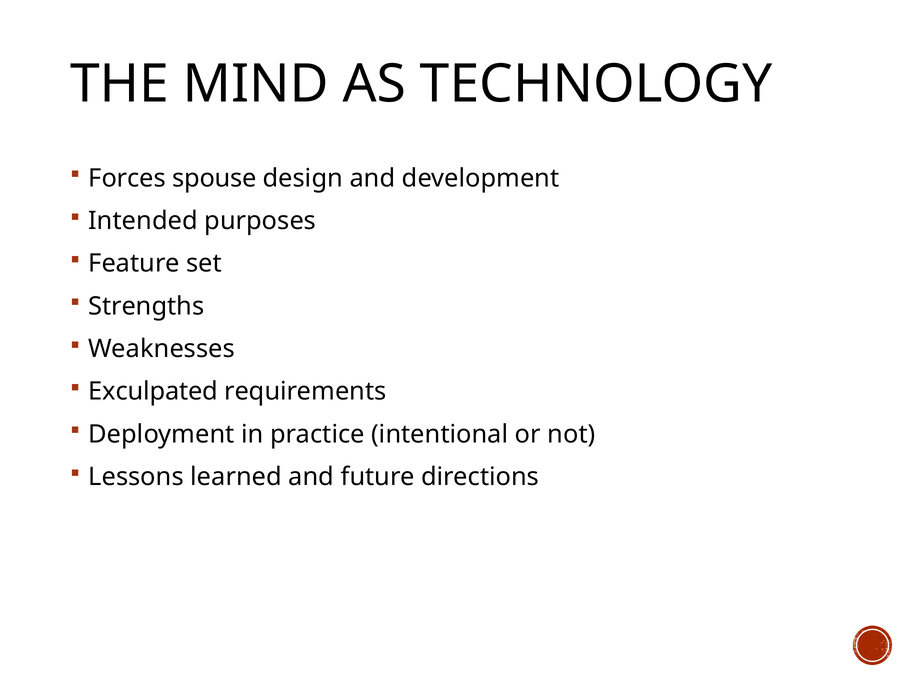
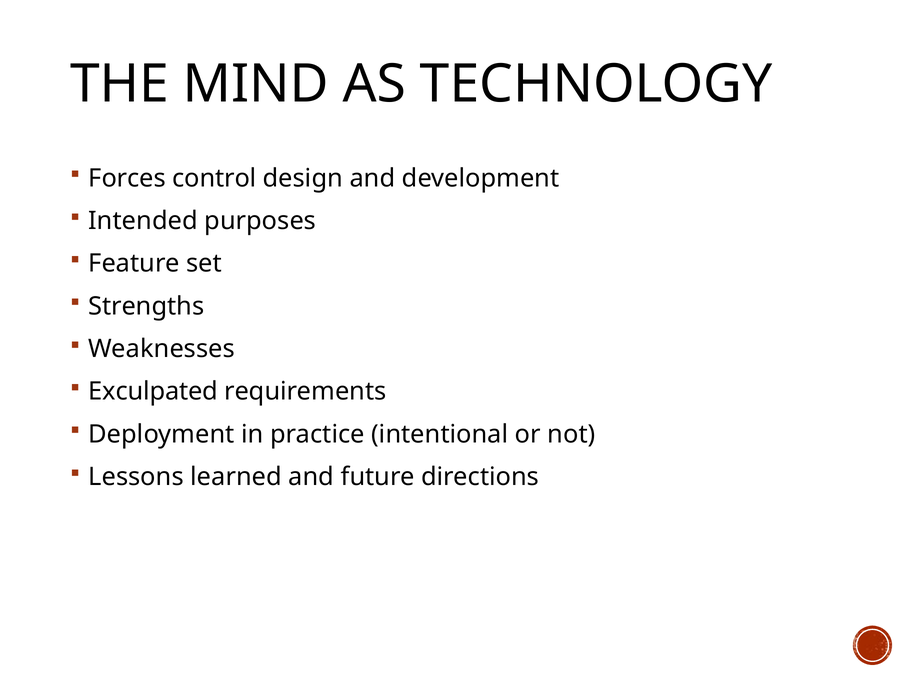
spouse: spouse -> control
